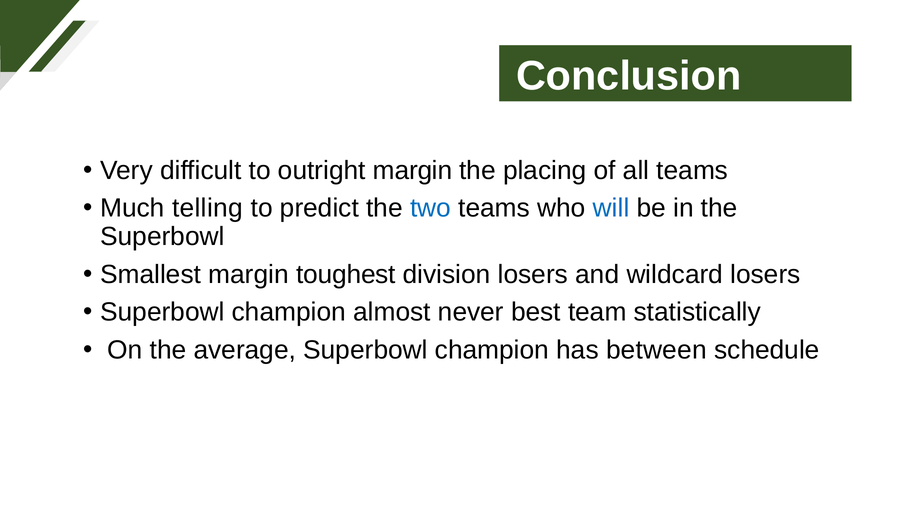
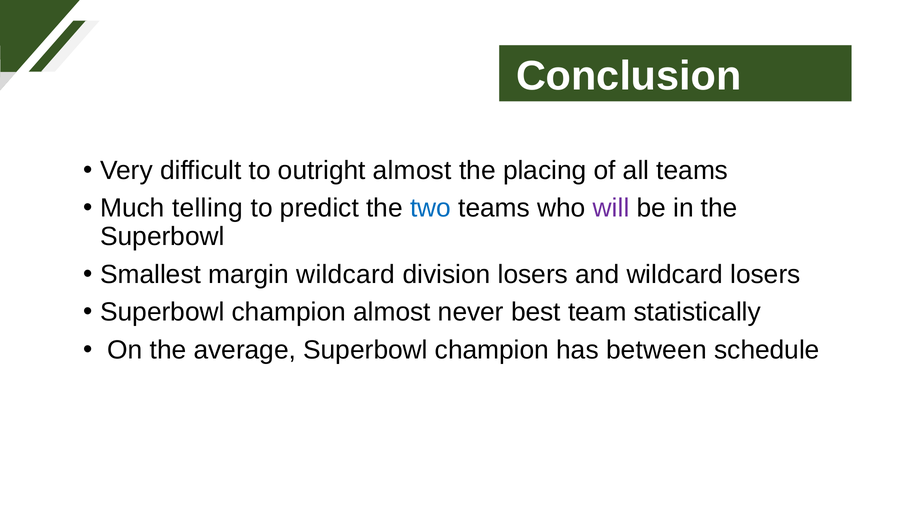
outright margin: margin -> almost
will colour: blue -> purple
margin toughest: toughest -> wildcard
